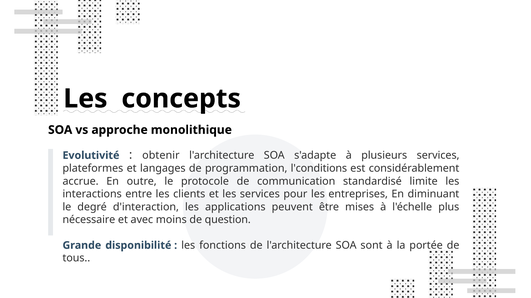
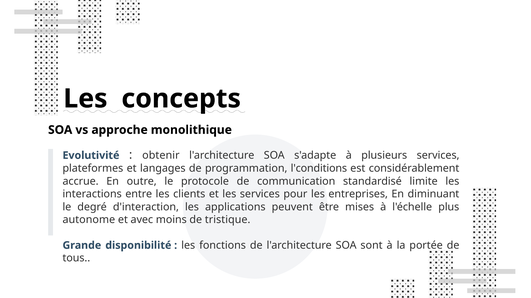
nécessaire: nécessaire -> autonome
question: question -> tristique
